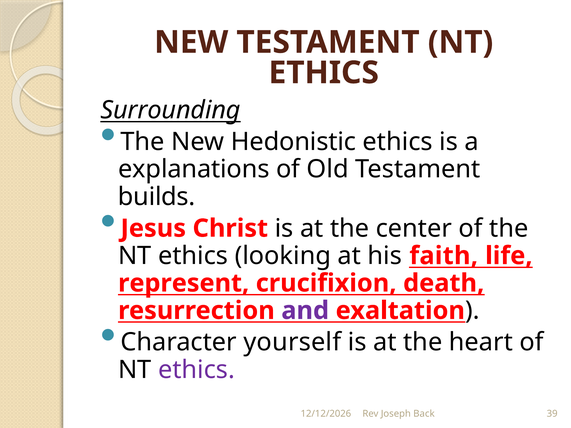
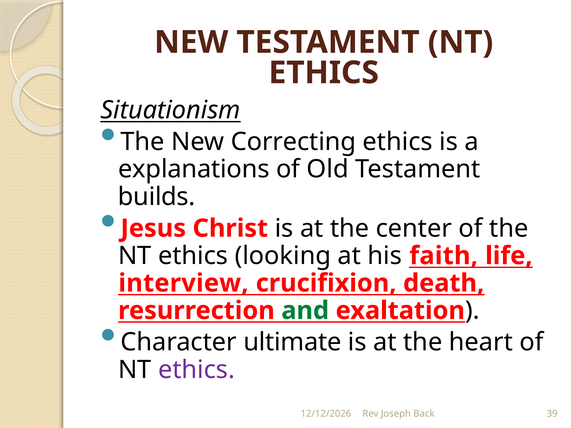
Surrounding: Surrounding -> Situationism
Hedonistic: Hedonistic -> Correcting
represent: represent -> interview
and colour: purple -> green
yourself: yourself -> ultimate
